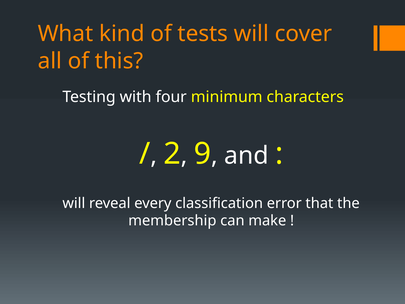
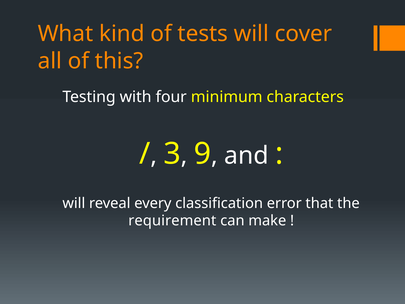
2: 2 -> 3
membership: membership -> requirement
